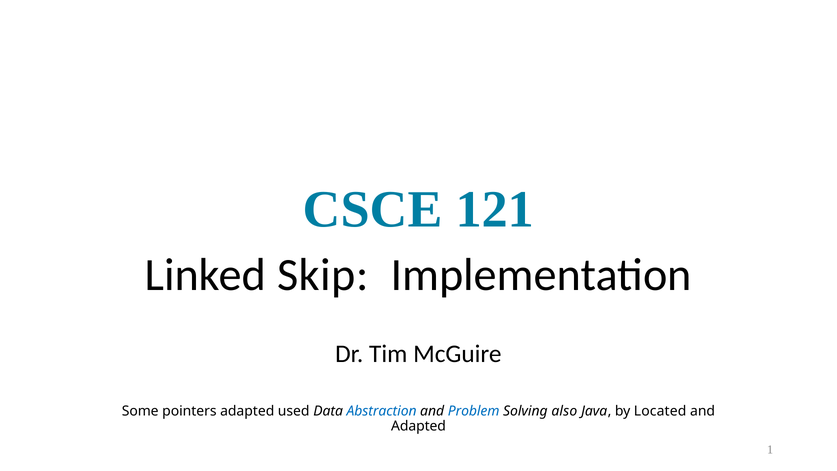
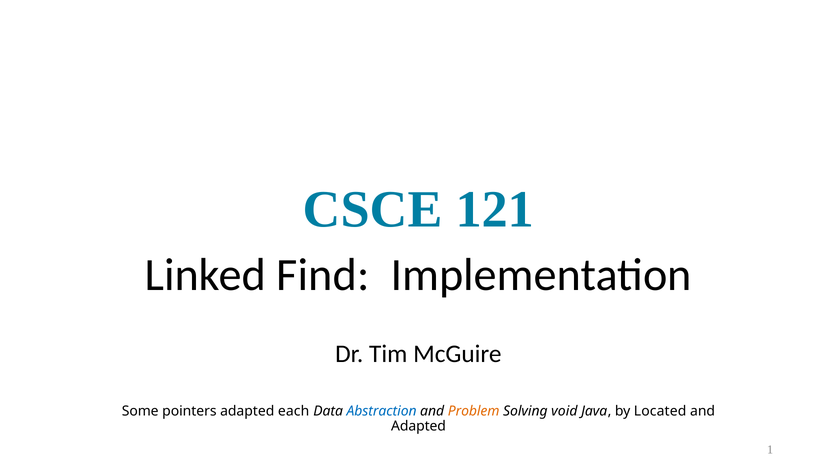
Skip: Skip -> Find
used: used -> each
Problem colour: blue -> orange
also: also -> void
